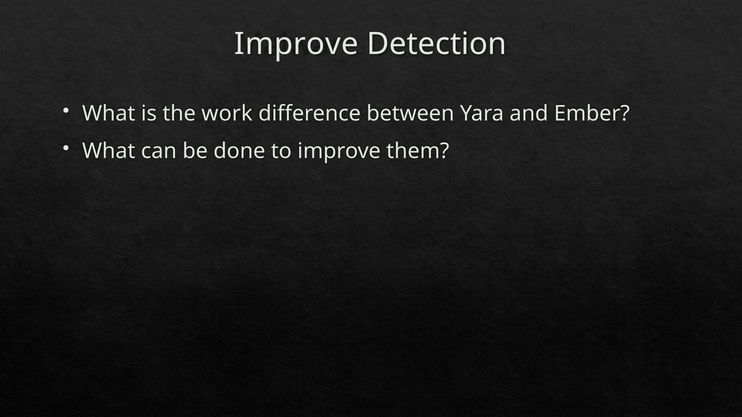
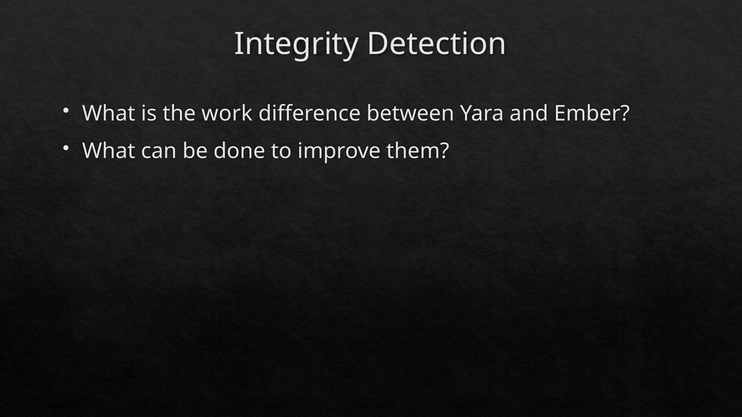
Improve at (296, 44): Improve -> Integrity
